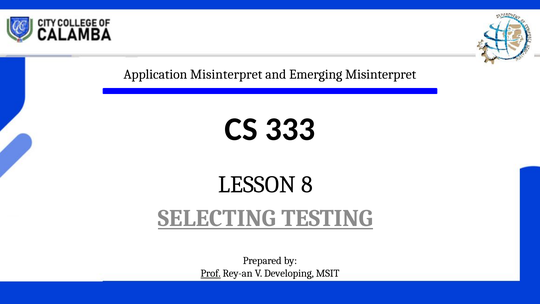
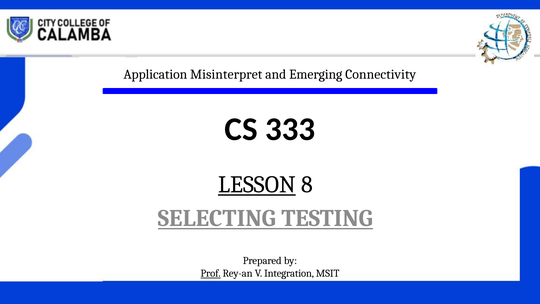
Emerging Misinterpret: Misinterpret -> Connectivity
LESSON underline: none -> present
Developing: Developing -> Integration
